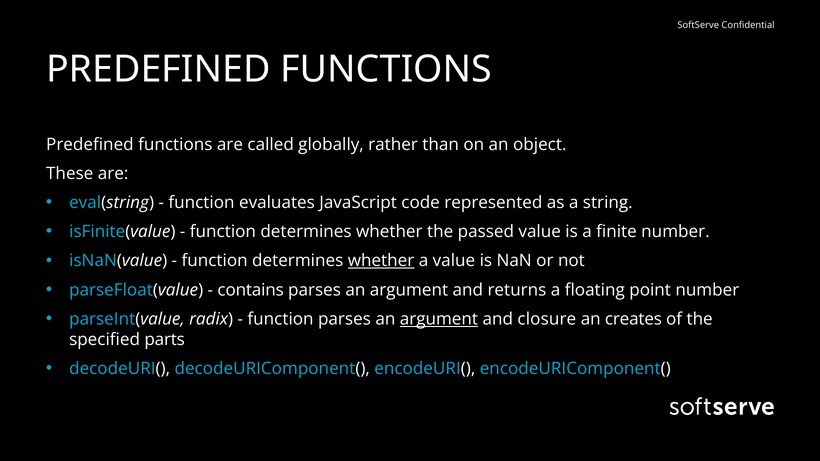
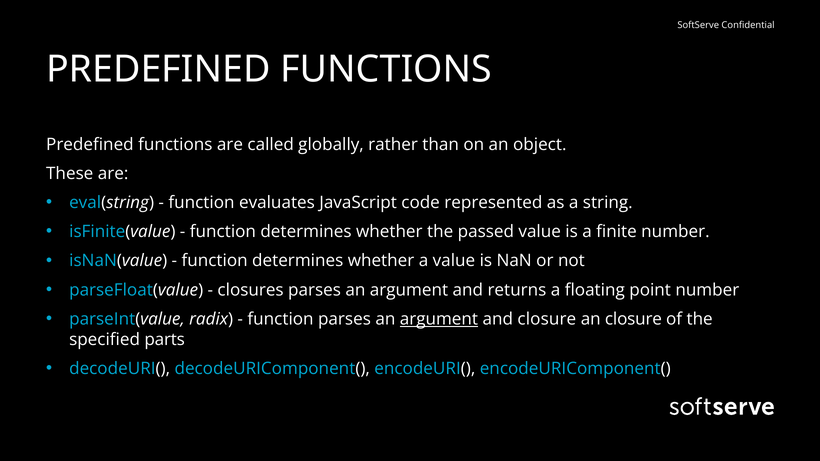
whether at (381, 261) underline: present -> none
contains: contains -> closures
an creates: creates -> closure
